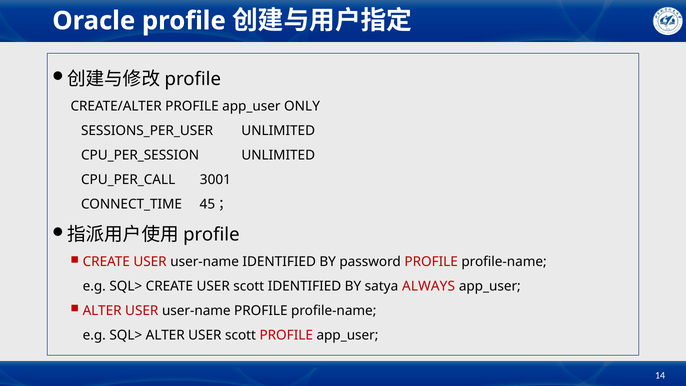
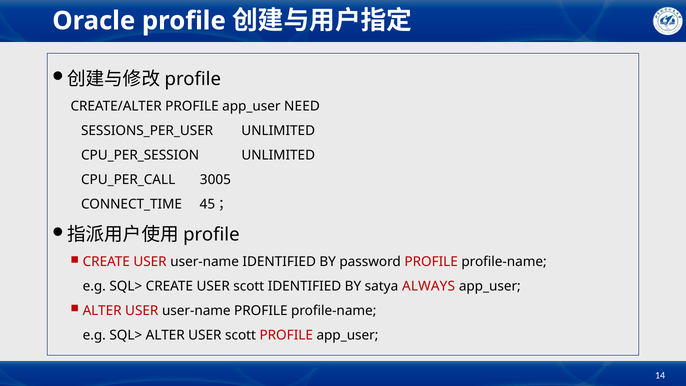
ONLY: ONLY -> NEED
3001: 3001 -> 3005
